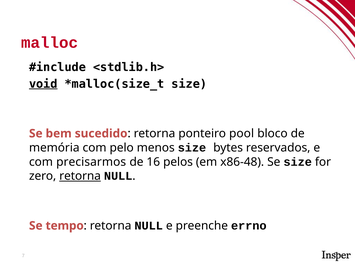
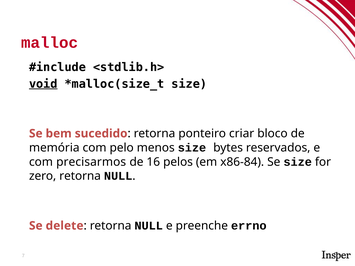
pool: pool -> criar
x86-48: x86-48 -> x86-84
retorna at (80, 176) underline: present -> none
tempo: tempo -> delete
